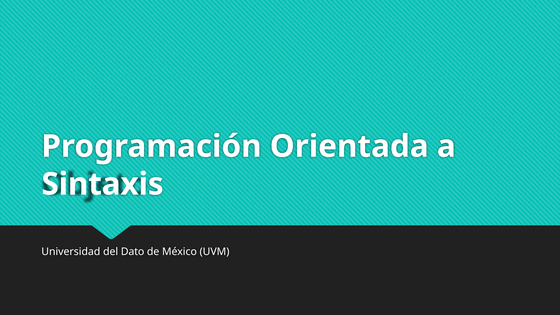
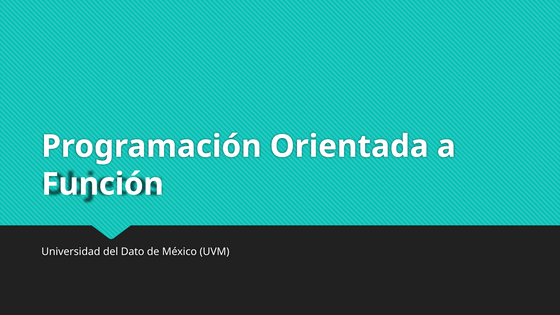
Sintaxis: Sintaxis -> Función
